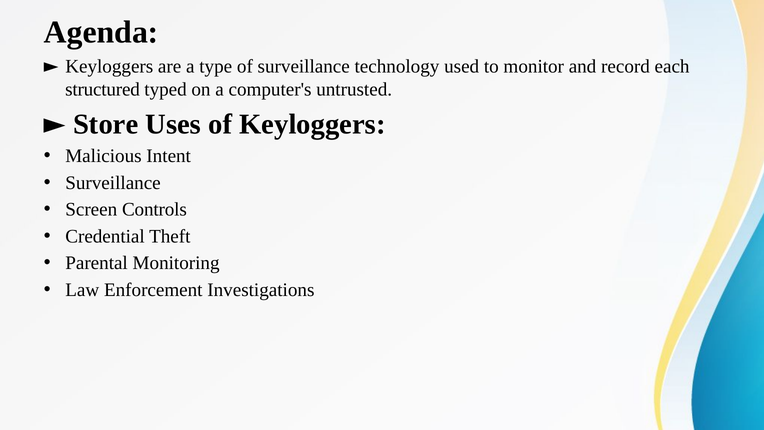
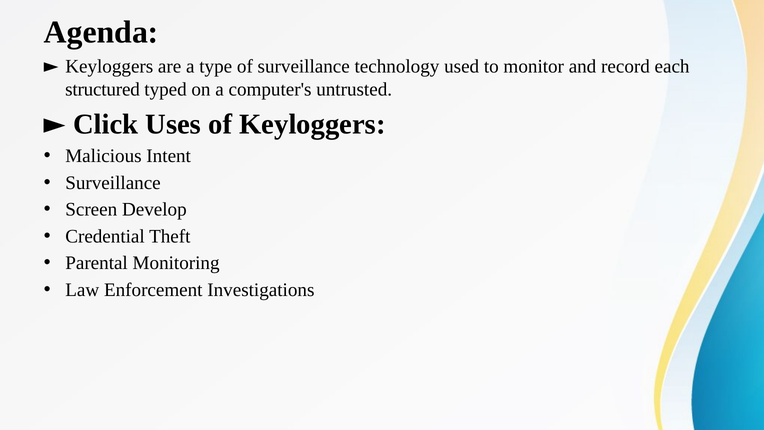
Store: Store -> Click
Controls: Controls -> Develop
